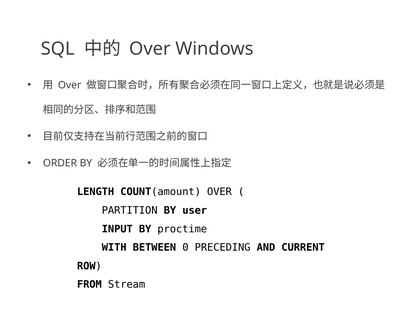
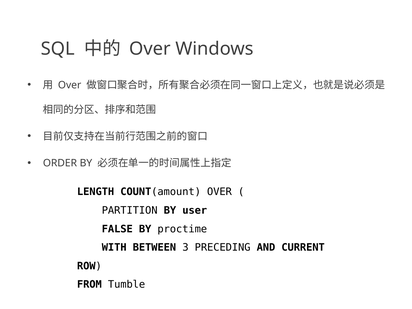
INPUT: INPUT -> FALSE
0: 0 -> 3
Stream: Stream -> Tumble
